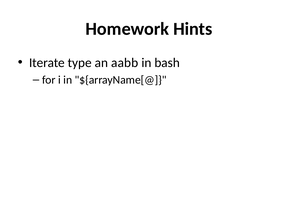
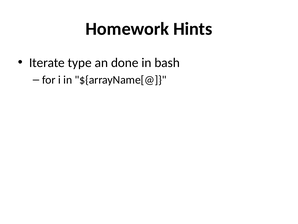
aabb: aabb -> done
